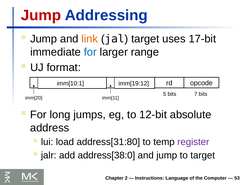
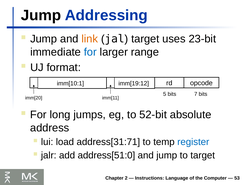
Jump at (41, 15) colour: red -> black
17-bit: 17-bit -> 23-bit
12-bit: 12-bit -> 52-bit
address[31:80: address[31:80 -> address[31:71
register colour: purple -> blue
address[38:0: address[38:0 -> address[51:0
